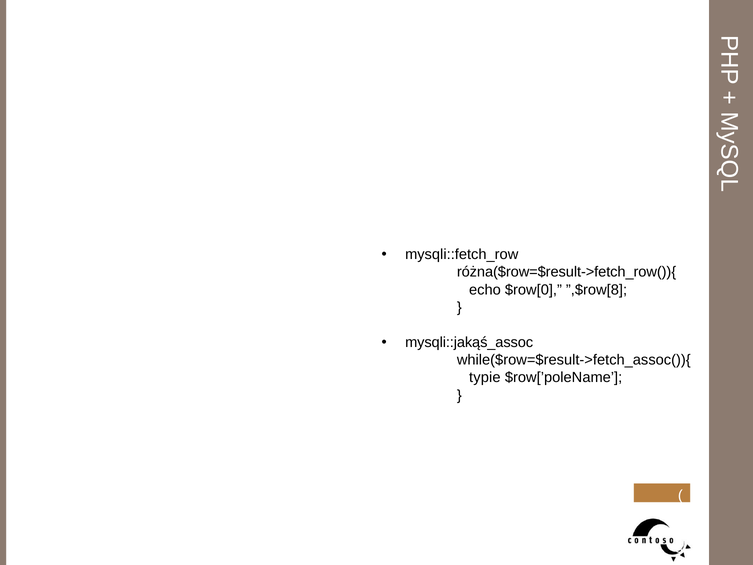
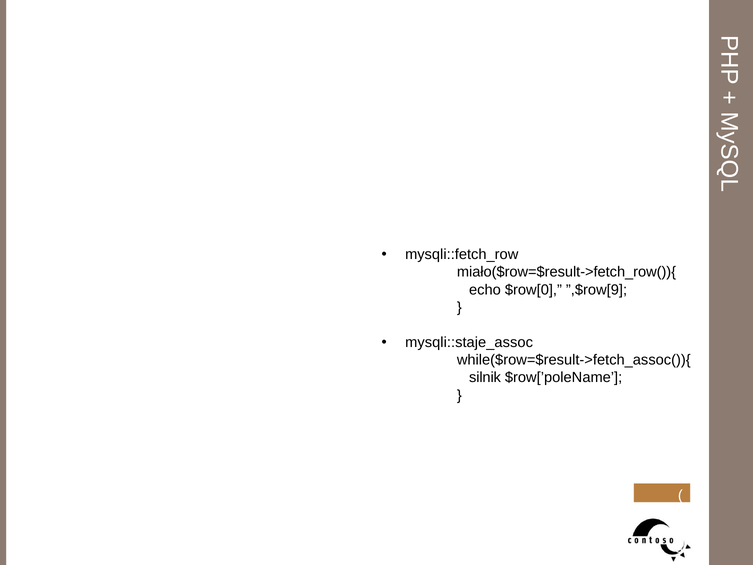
różna($row=$result->fetch_row()){: różna($row=$result->fetch_row()){ -> miało($row=$result->fetch_row()){
”,$row[8: ”,$row[8 -> ”,$row[9
mysqli::jakąś_assoc: mysqli::jakąś_assoc -> mysqli::staje_assoc
typie: typie -> silnik
